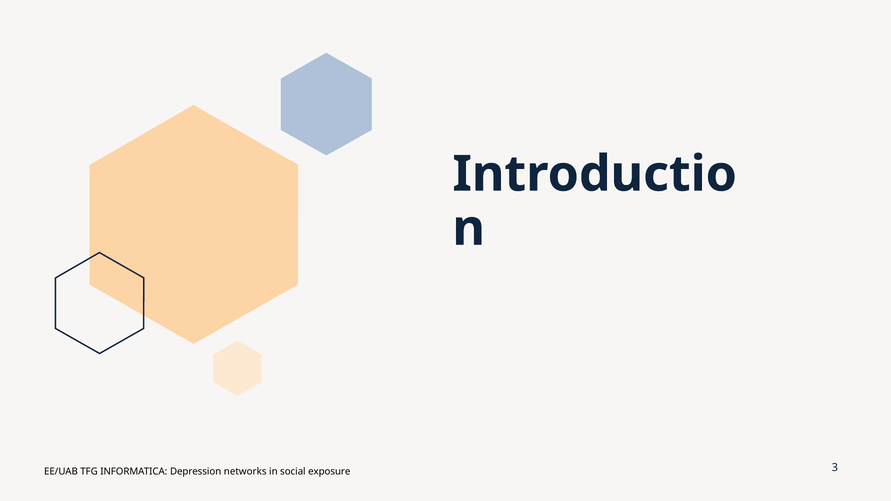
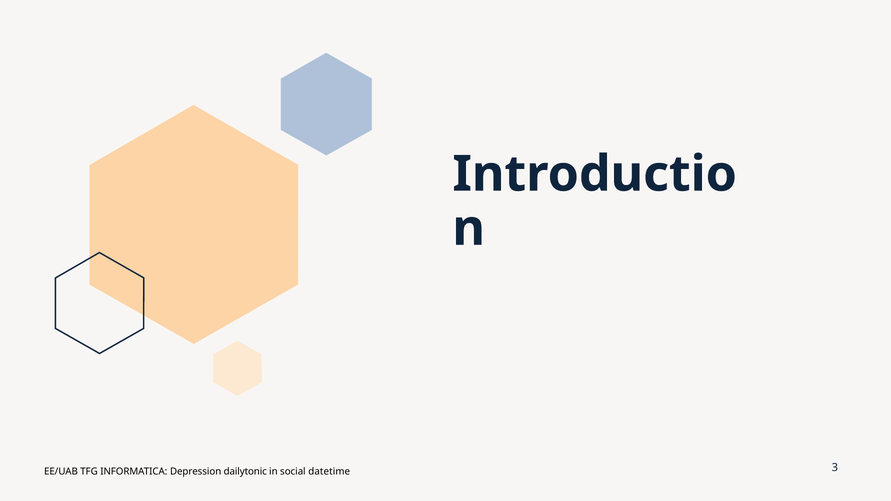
networks: networks -> dailytonic
exposure: exposure -> datetime
